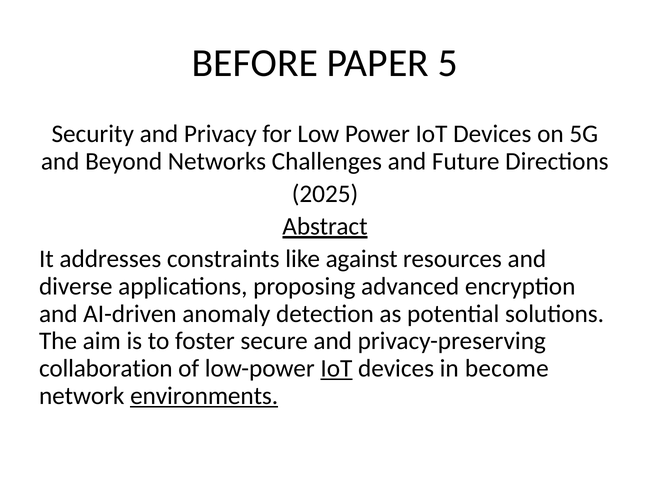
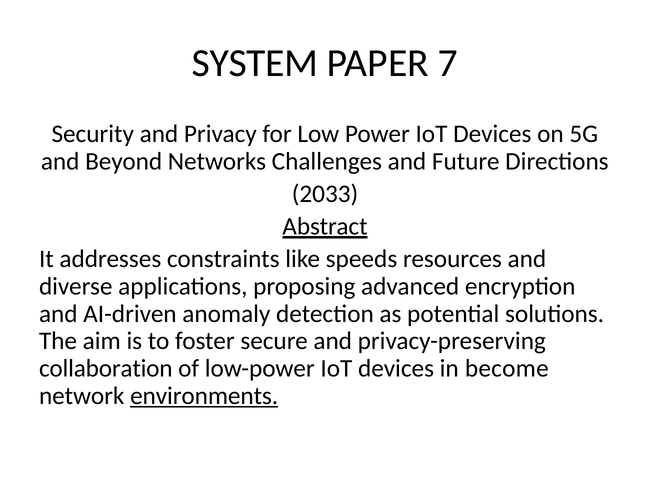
BEFORE: BEFORE -> SYSTEM
5: 5 -> 7
2025: 2025 -> 2033
against: against -> speeds
IoT at (336, 368) underline: present -> none
